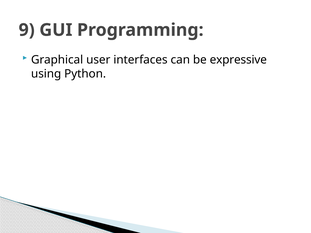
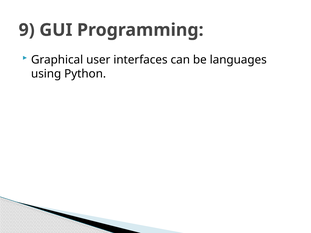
expressive: expressive -> languages
